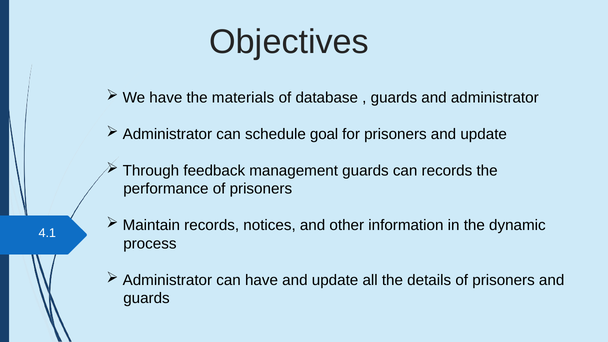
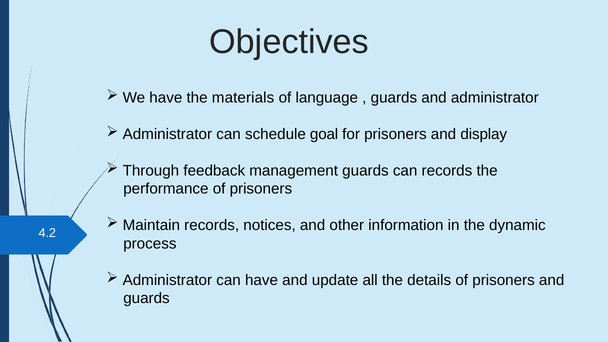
database: database -> language
prisoners and update: update -> display
4.1: 4.1 -> 4.2
